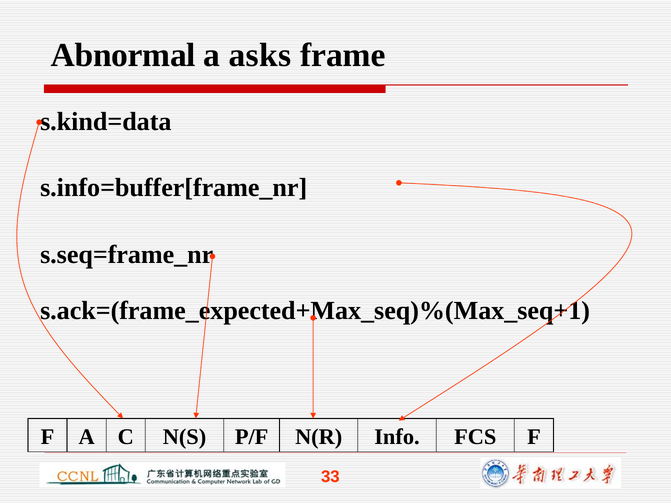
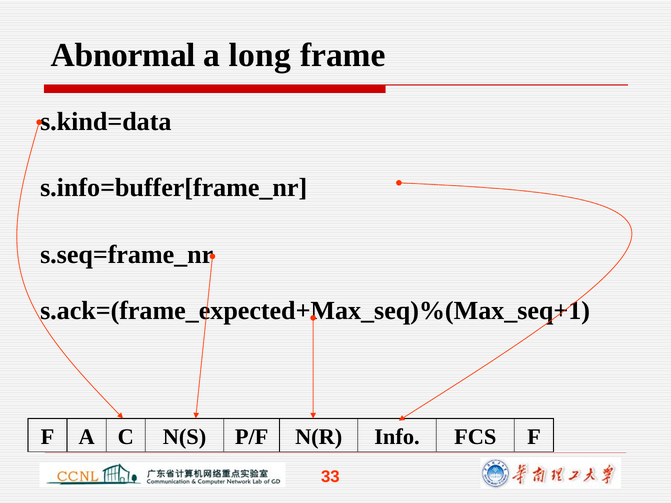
asks: asks -> long
